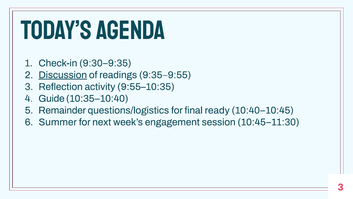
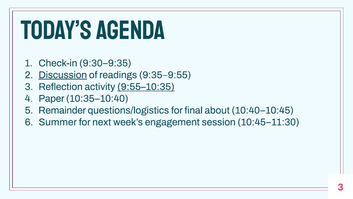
9:55–10:35 underline: none -> present
Guide: Guide -> Paper
ready: ready -> about
